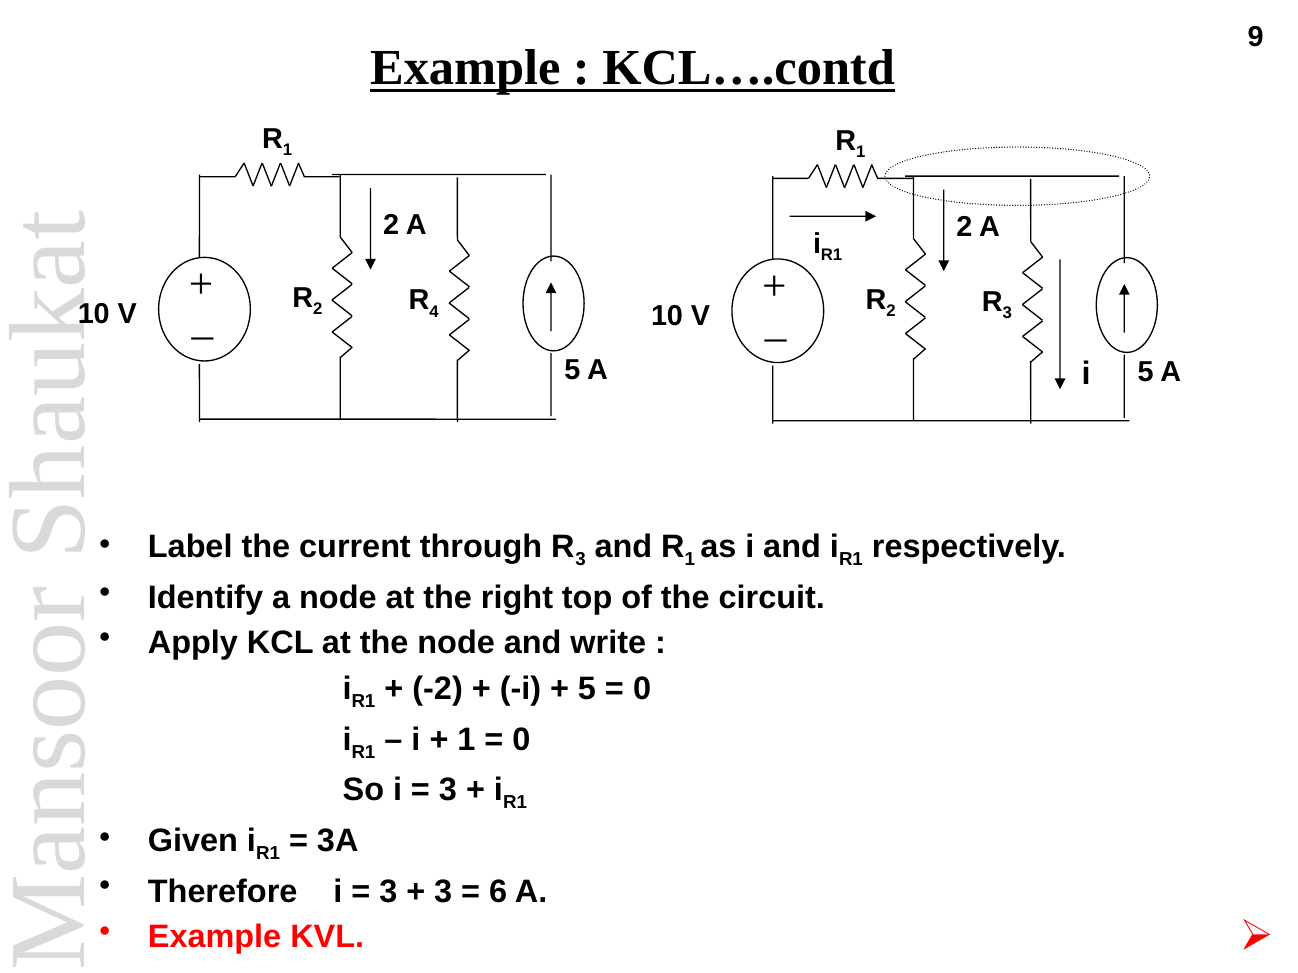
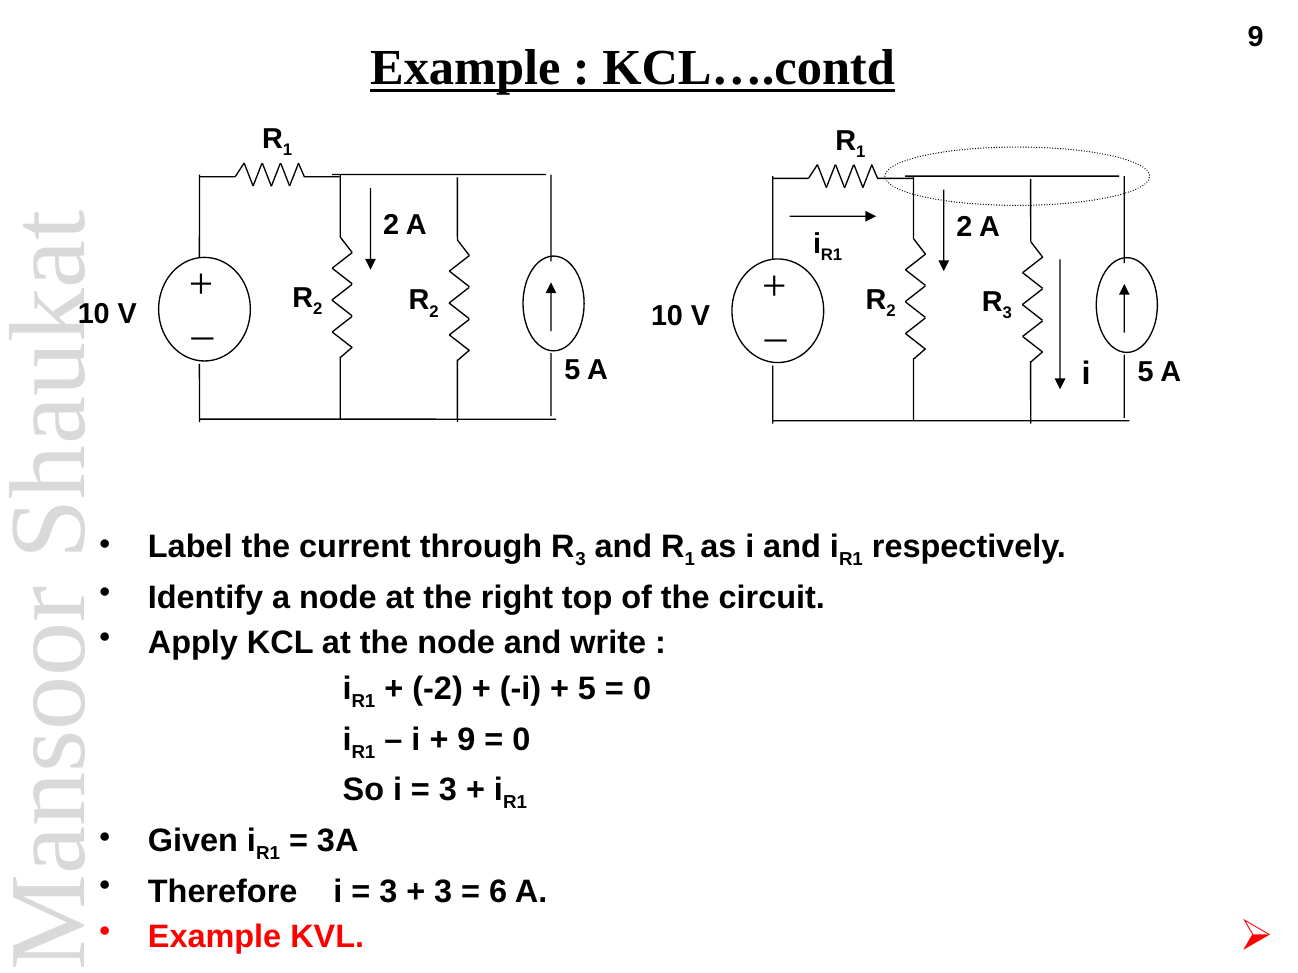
4 at (434, 312): 4 -> 2
1 at (466, 740): 1 -> 9
